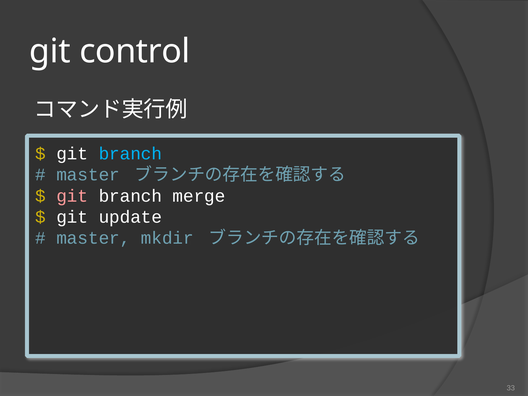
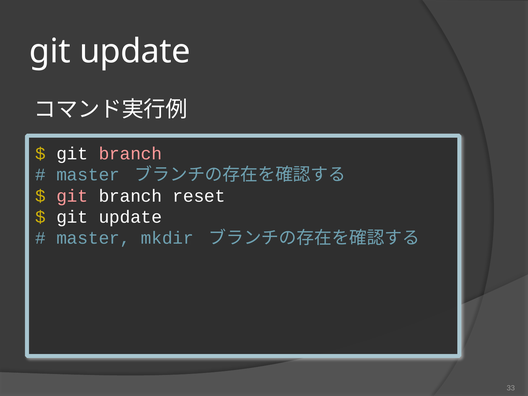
control at (135, 51): control -> update
branch at (130, 154) colour: light blue -> pink
merge: merge -> reset
